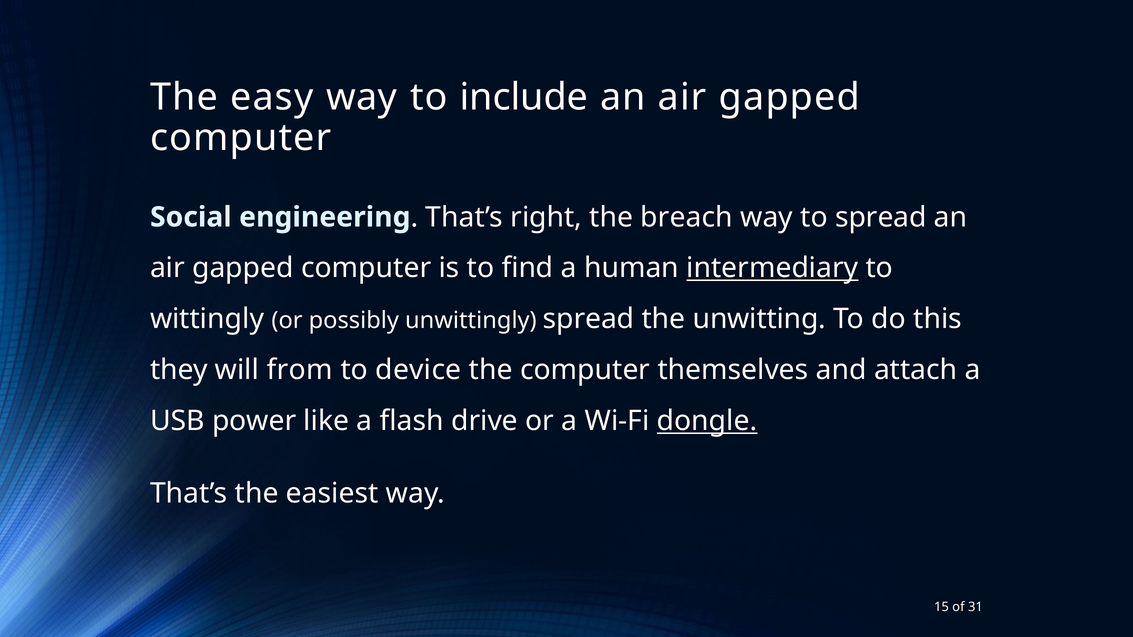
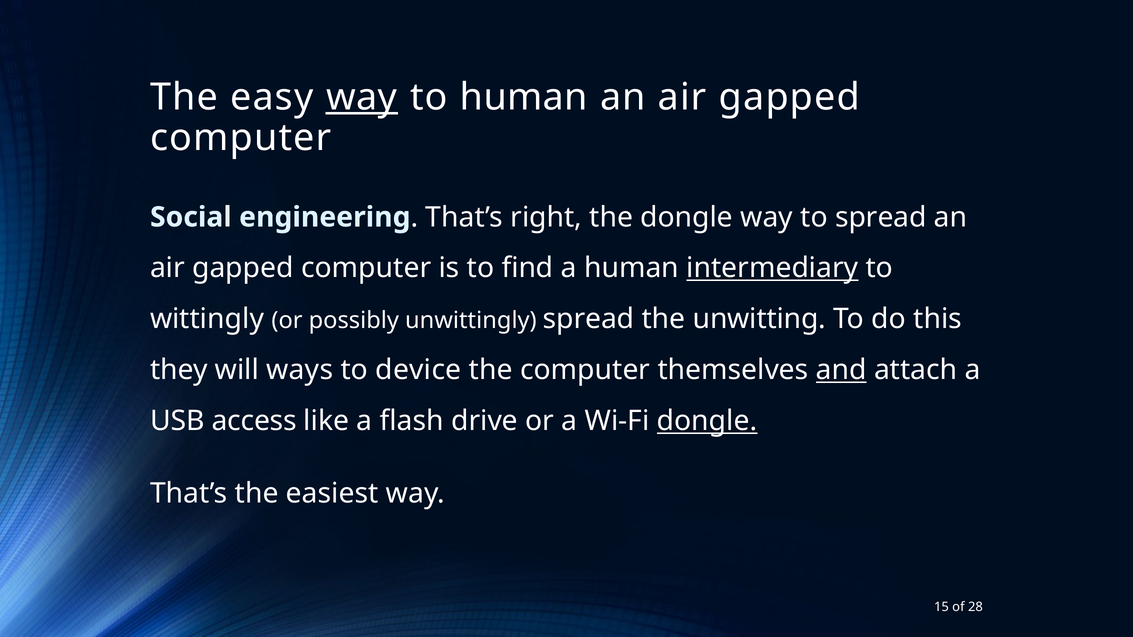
way at (362, 97) underline: none -> present
to include: include -> human
the breach: breach -> dongle
from: from -> ways
and underline: none -> present
power: power -> access
31: 31 -> 28
